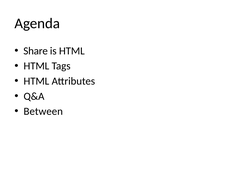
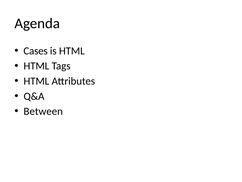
Share: Share -> Cases
